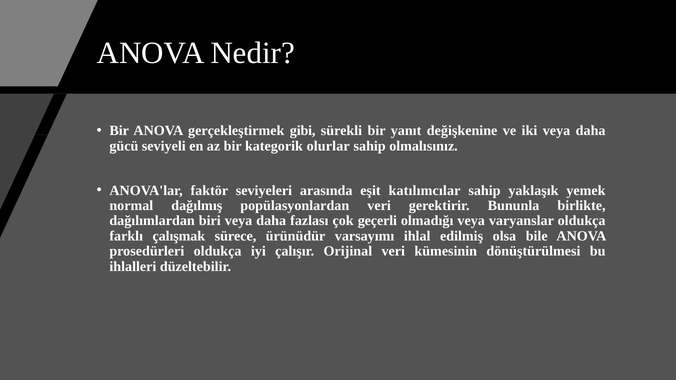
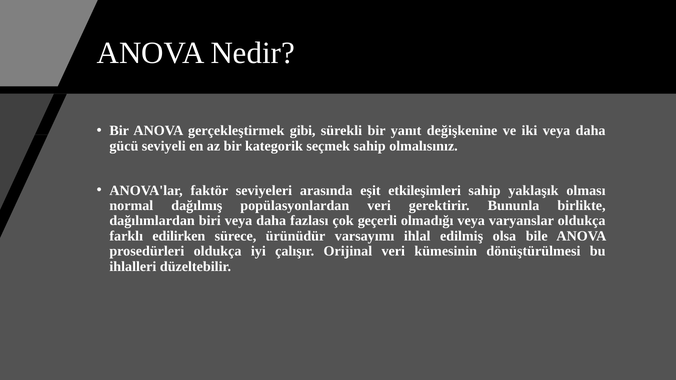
olurlar: olurlar -> seçmek
katılımcılar: katılımcılar -> etkileşimleri
yemek: yemek -> olması
çalışmak: çalışmak -> edilirken
